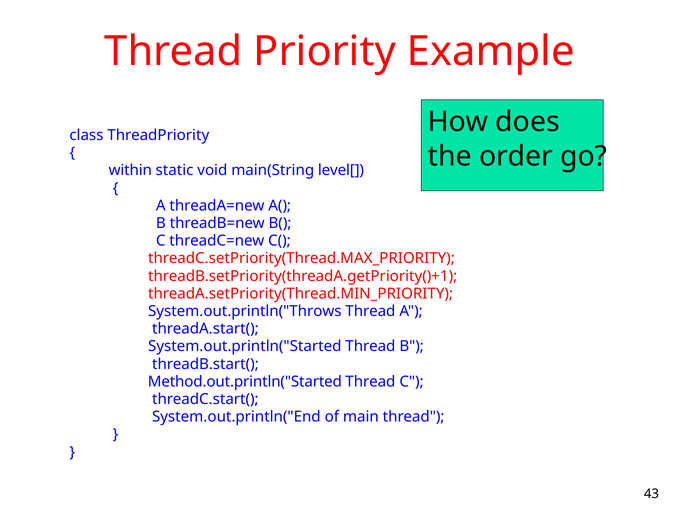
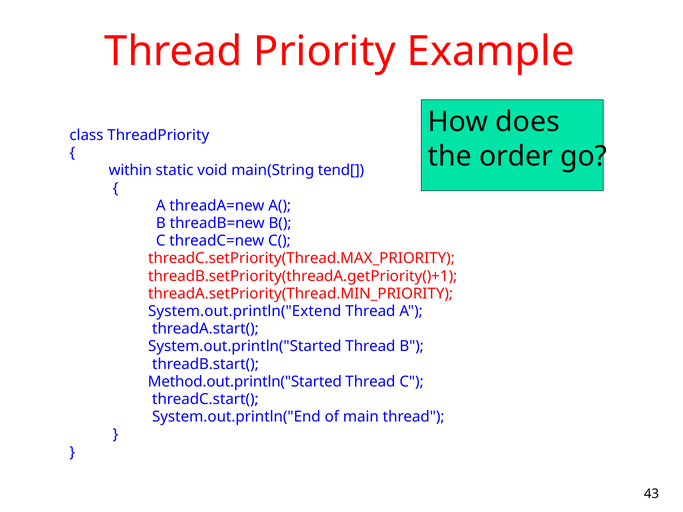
level[: level[ -> tend[
System.out.println("Throws: System.out.println("Throws -> System.out.println("Extend
